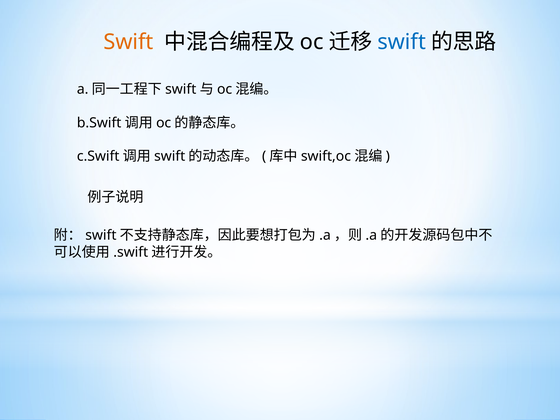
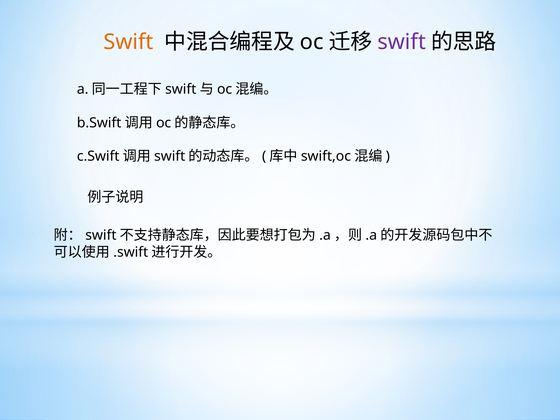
swift at (402, 42) colour: blue -> purple
